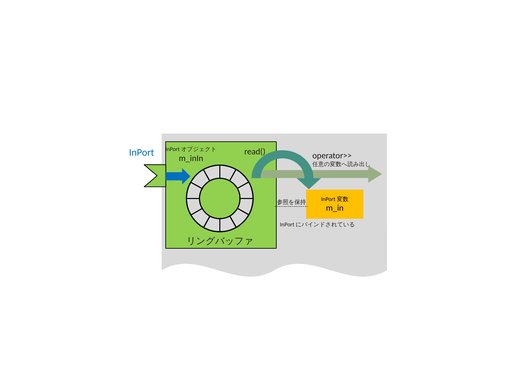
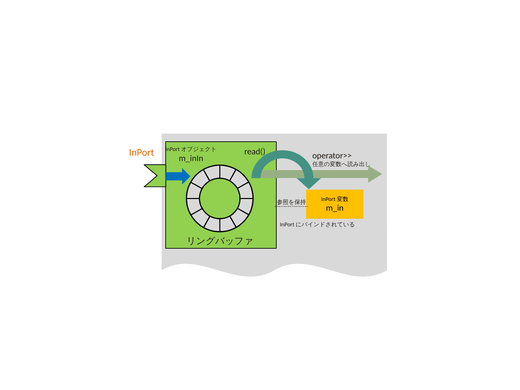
InPort colour: blue -> orange
